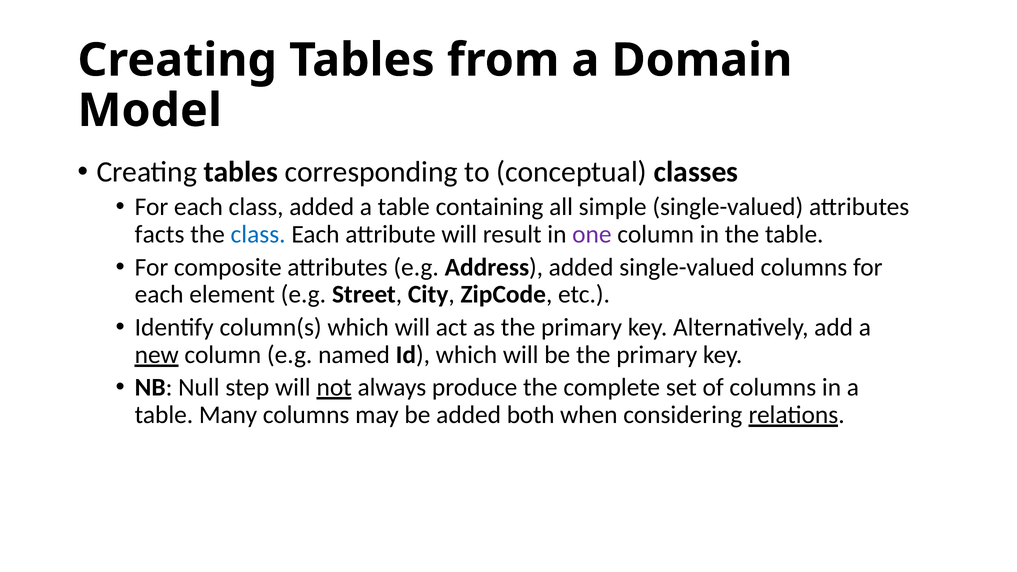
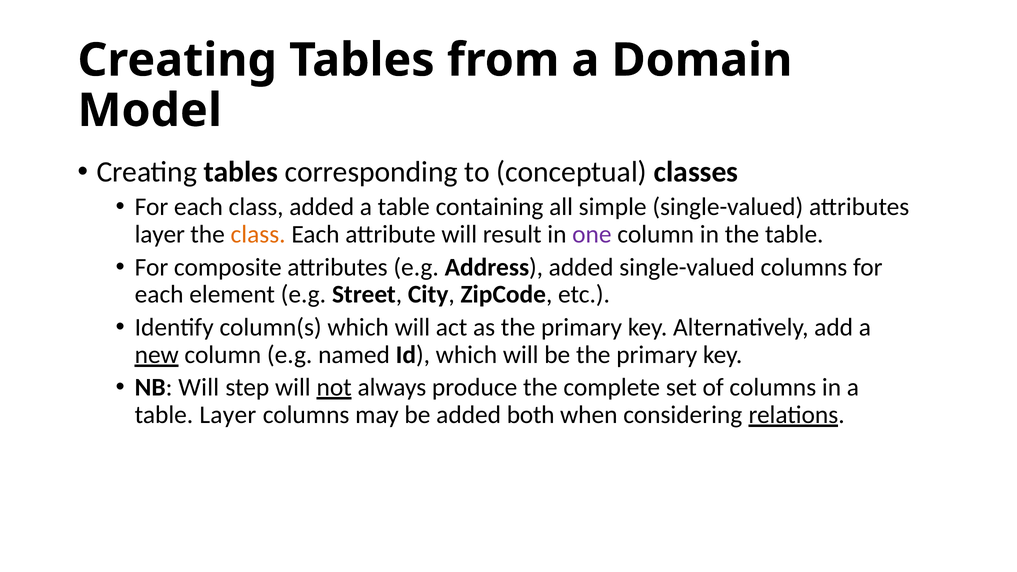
facts at (160, 234): facts -> layer
class at (258, 234) colour: blue -> orange
NB Null: Null -> Will
table Many: Many -> Layer
